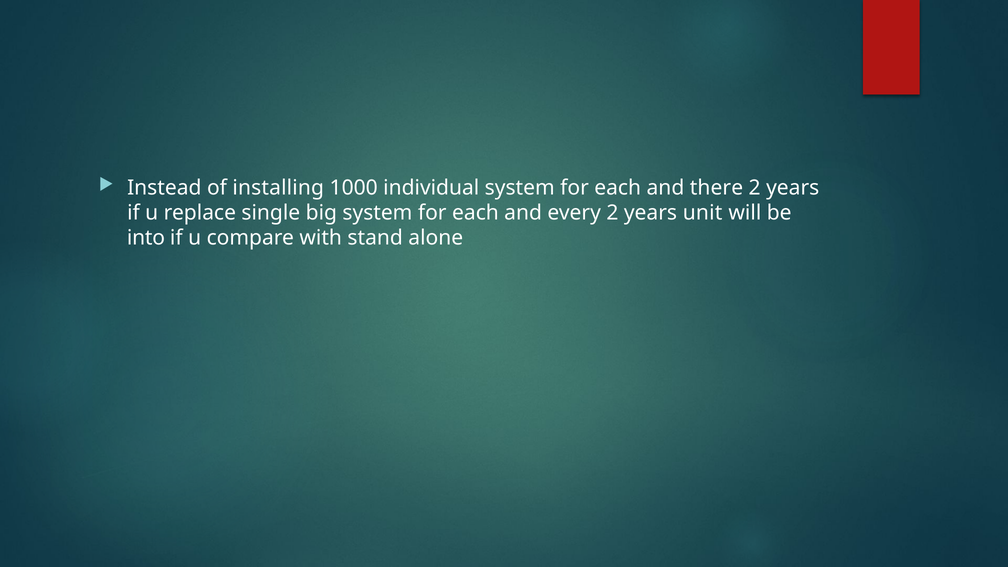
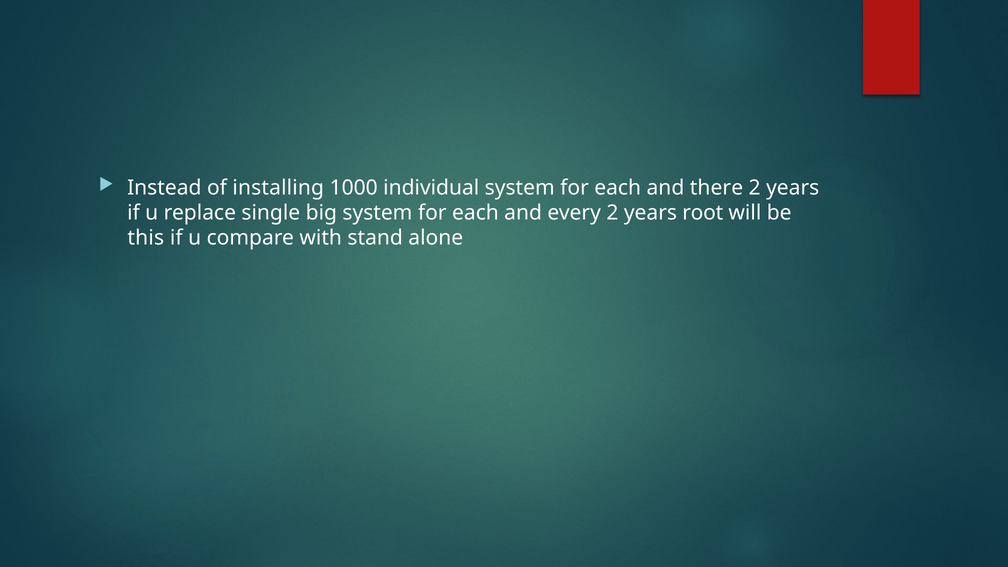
unit: unit -> root
into: into -> this
